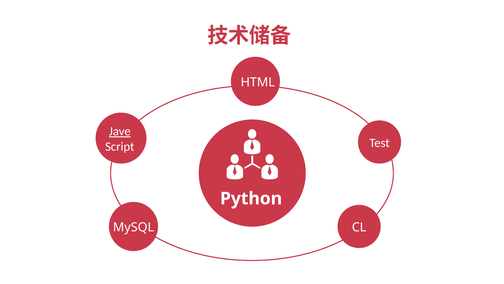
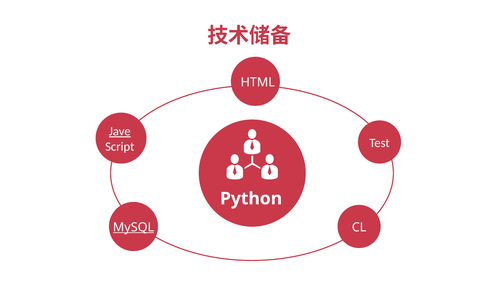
MySQL underline: none -> present
